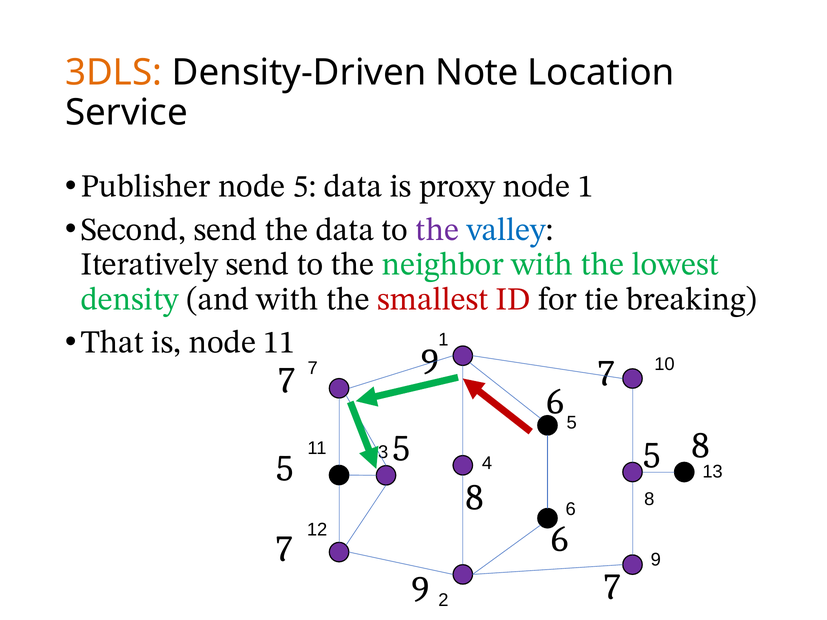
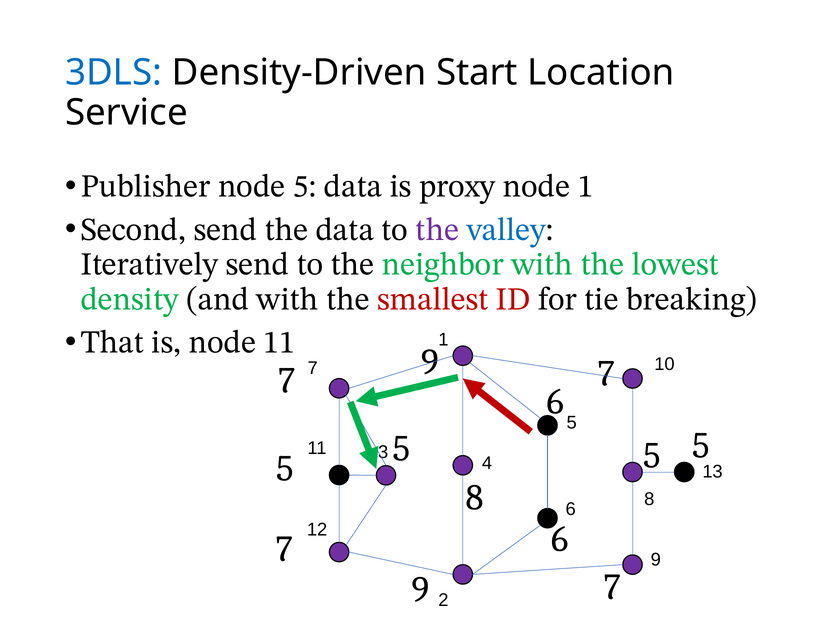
3DLS colour: orange -> blue
Note: Note -> Start
5 8: 8 -> 5
